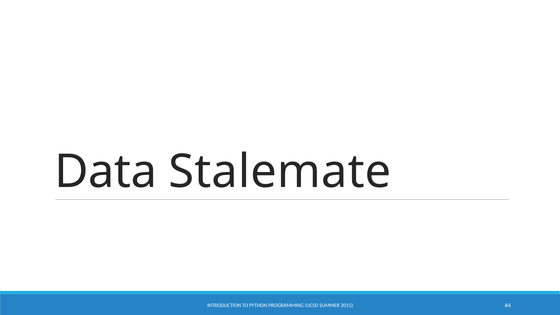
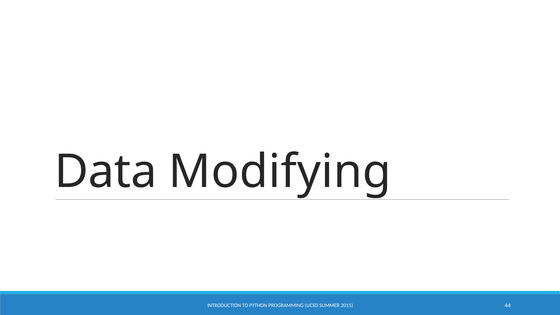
Stalemate: Stalemate -> Modifying
